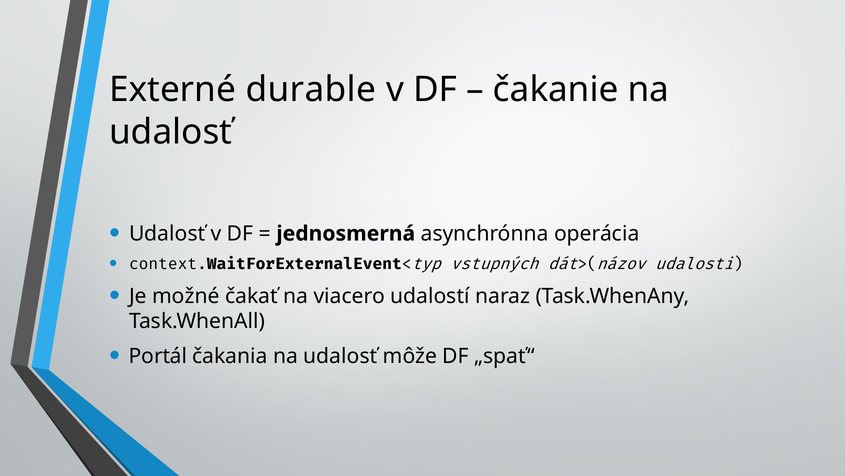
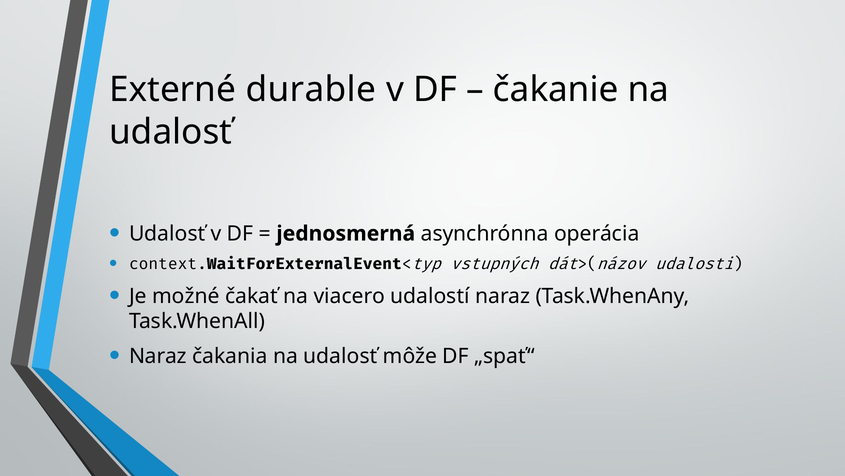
Portál at (158, 356): Portál -> Naraz
